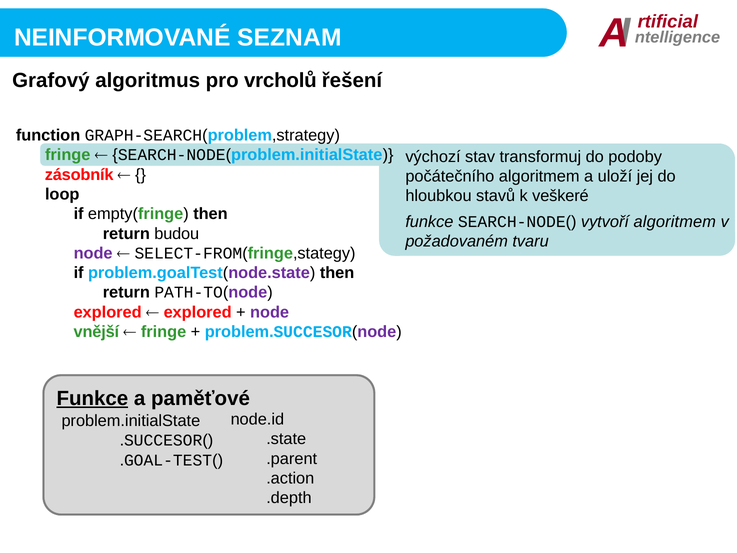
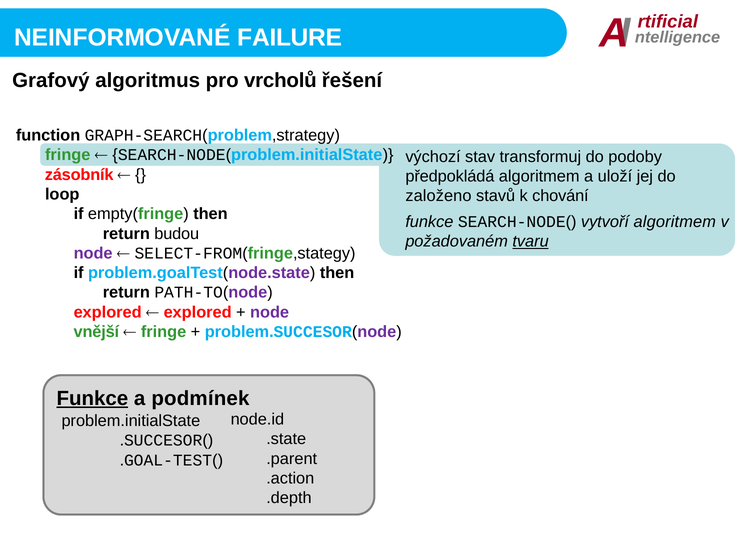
SEZNAM: SEZNAM -> FAILURE
počátečního: počátečního -> předpokládá
hloubkou: hloubkou -> založeno
veškeré: veškeré -> chování
tvaru underline: none -> present
paměťové: paměťové -> podmínek
